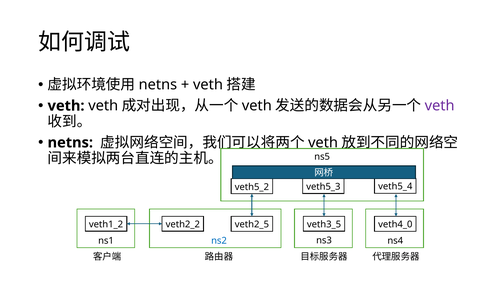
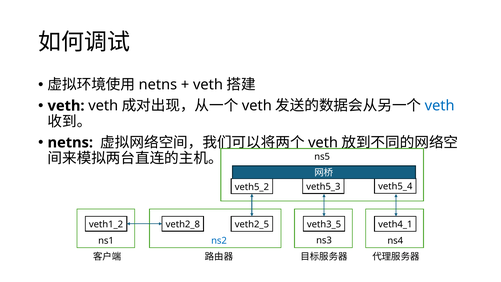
veth at (440, 106) colour: purple -> blue
veth2_2: veth2_2 -> veth2_8
veth4_0: veth4_0 -> veth4_1
